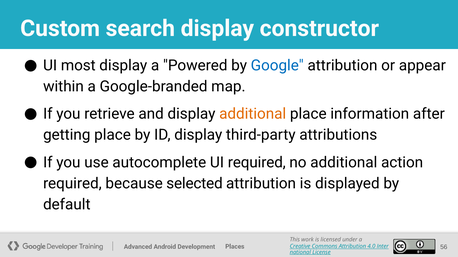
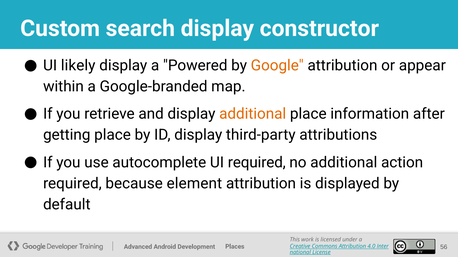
most: most -> likely
Google colour: blue -> orange
selected: selected -> element
